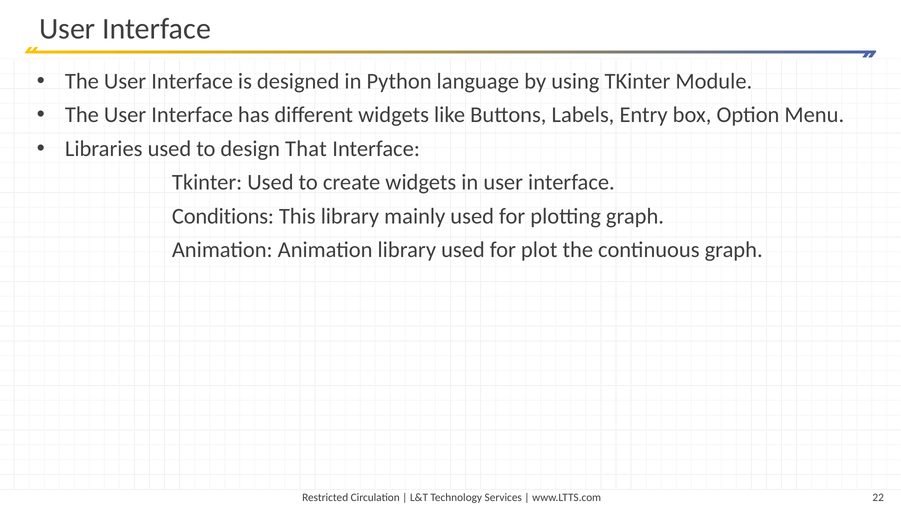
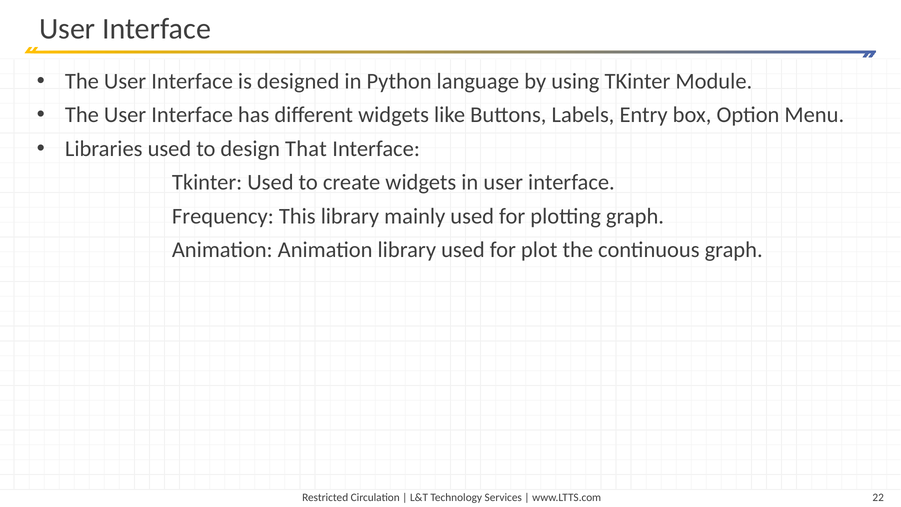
Conditions: Conditions -> Frequency
